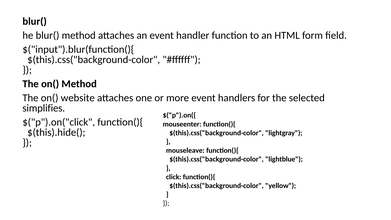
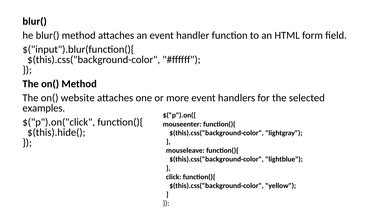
simplifies: simplifies -> examples
